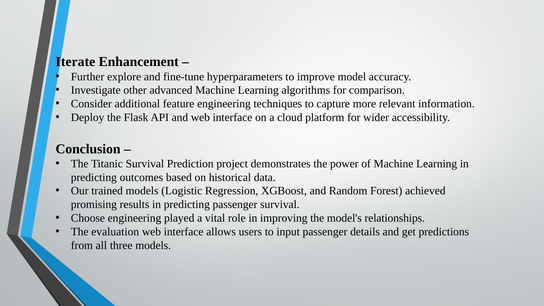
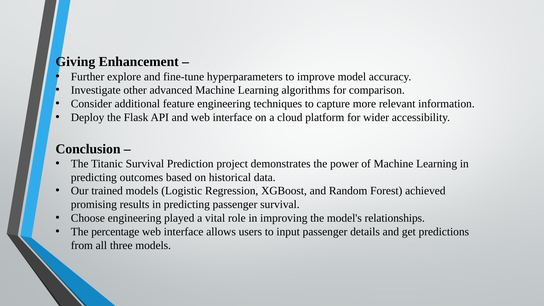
Iterate: Iterate -> Giving
evaluation: evaluation -> percentage
